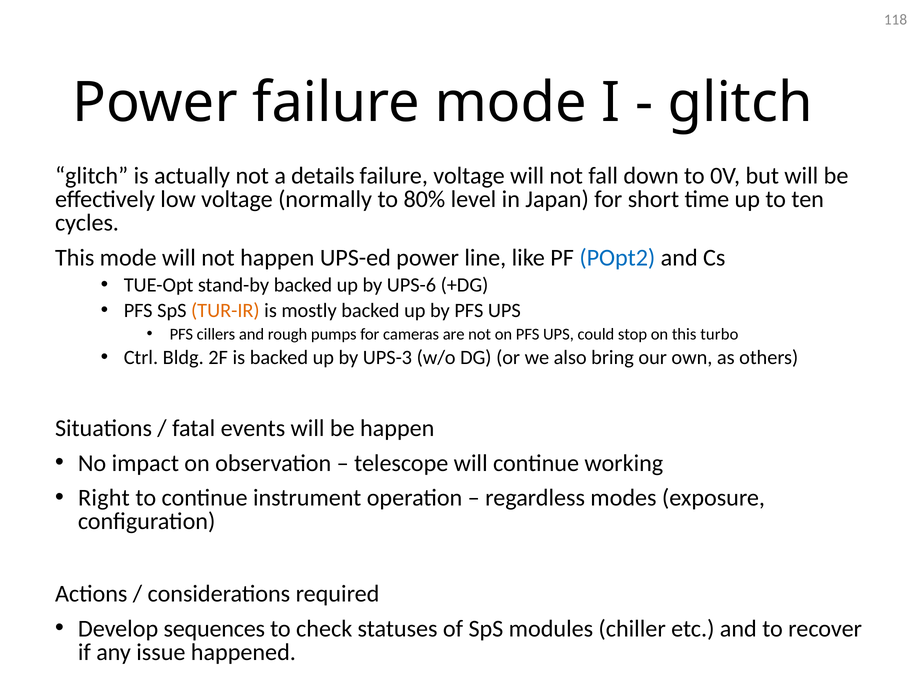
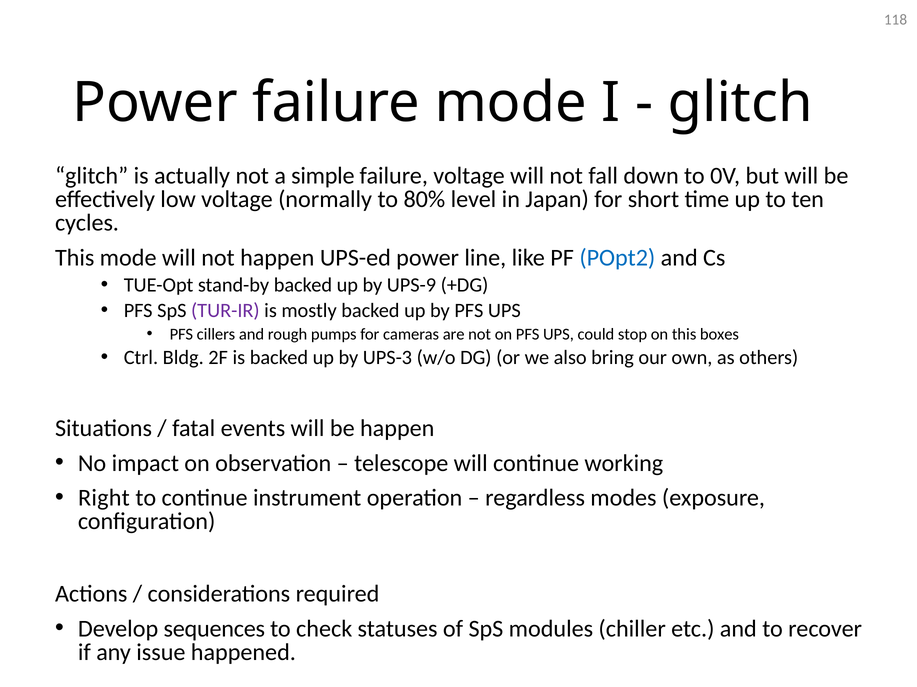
details: details -> simple
UPS-6: UPS-6 -> UPS-9
TUR-IR colour: orange -> purple
turbo: turbo -> boxes
